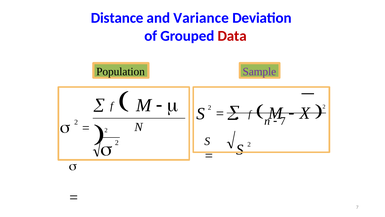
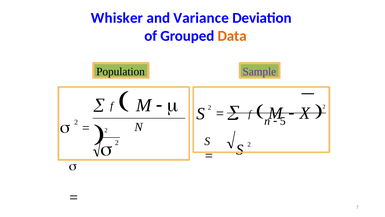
Distance: Distance -> Whisker
Data colour: red -> orange
7 at (283, 121): 7 -> 5
